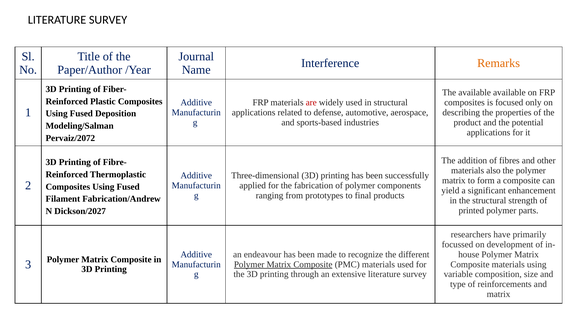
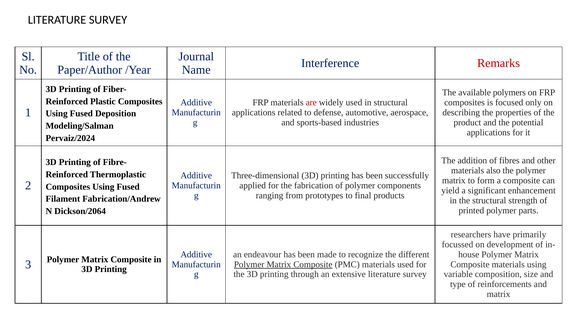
Remarks colour: orange -> red
available available: available -> polymers
Pervaiz/2072: Pervaiz/2072 -> Pervaiz/2024
Dickson/2027: Dickson/2027 -> Dickson/2064
